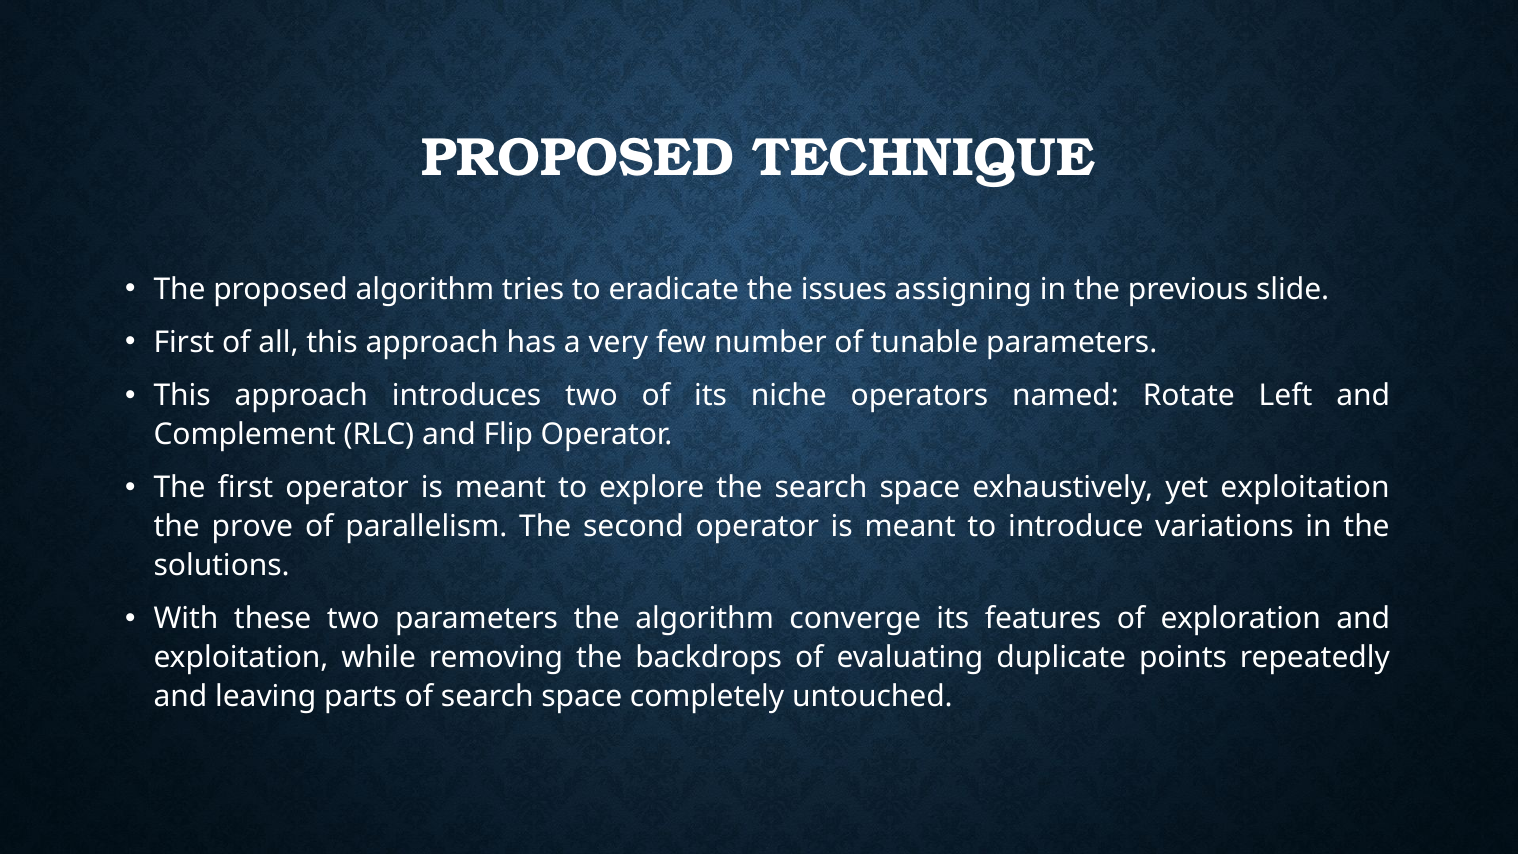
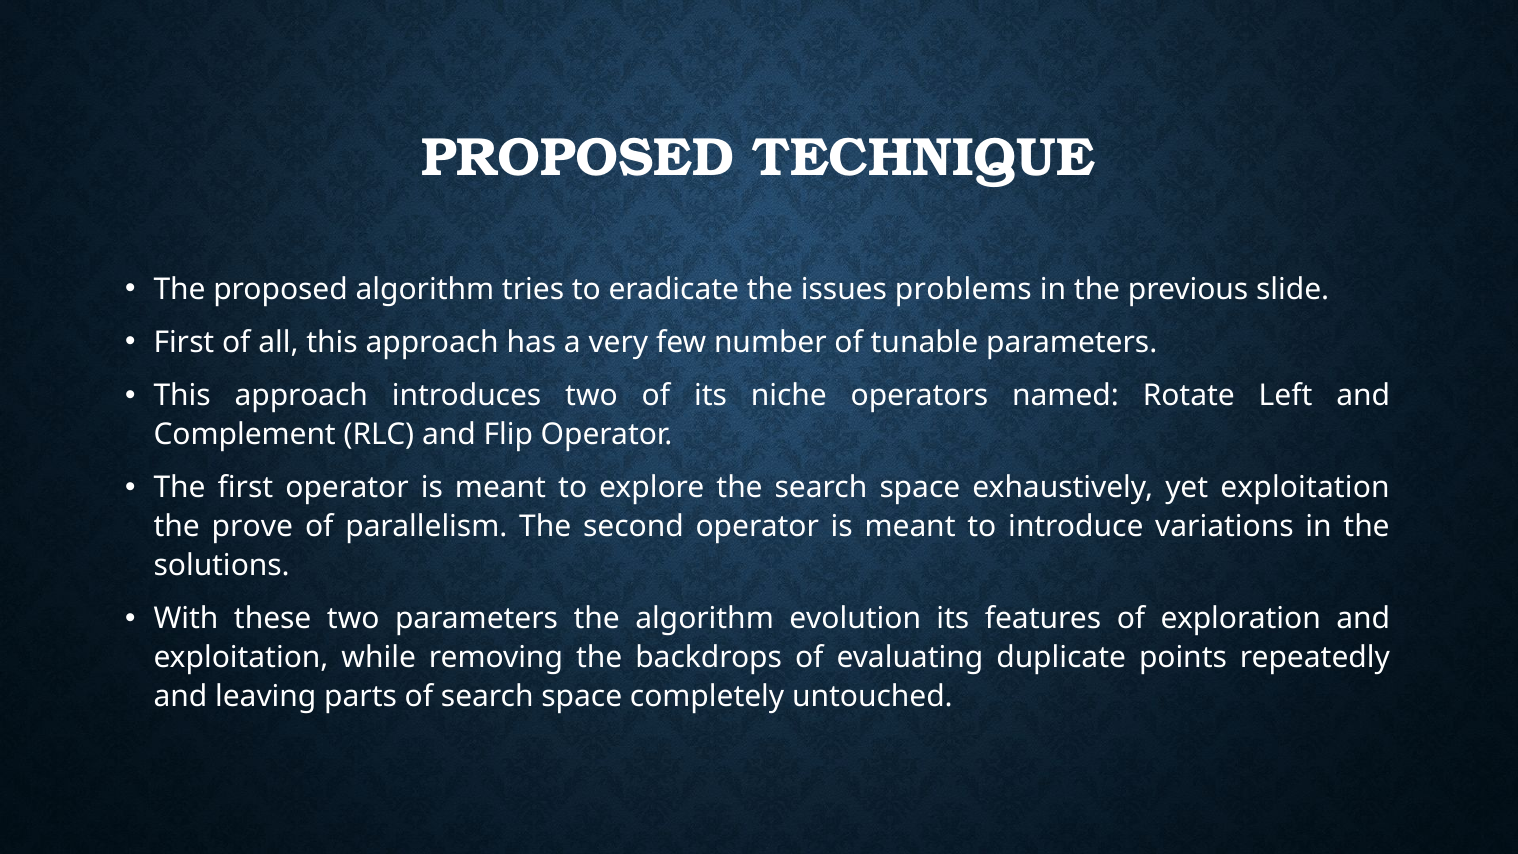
assigning: assigning -> problems
converge: converge -> evolution
